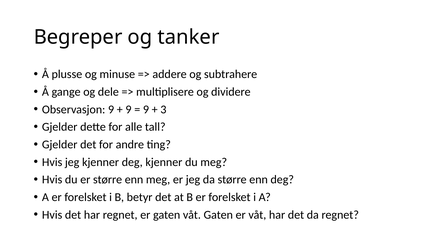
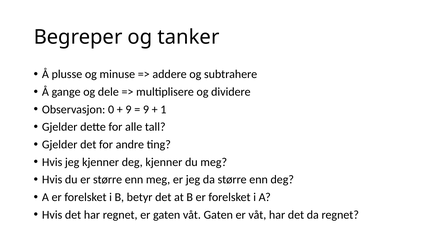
Observasjon 9: 9 -> 0
3: 3 -> 1
